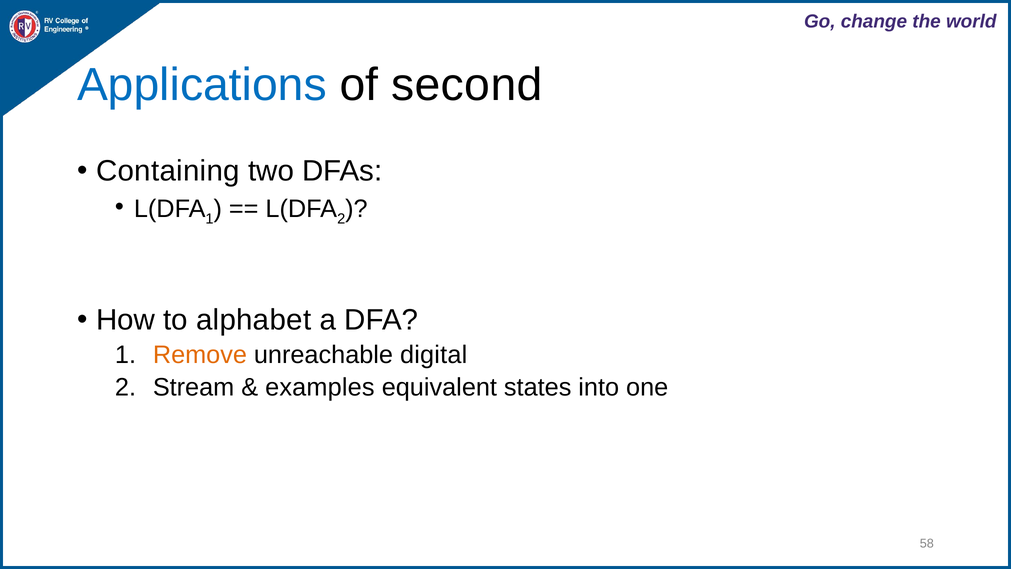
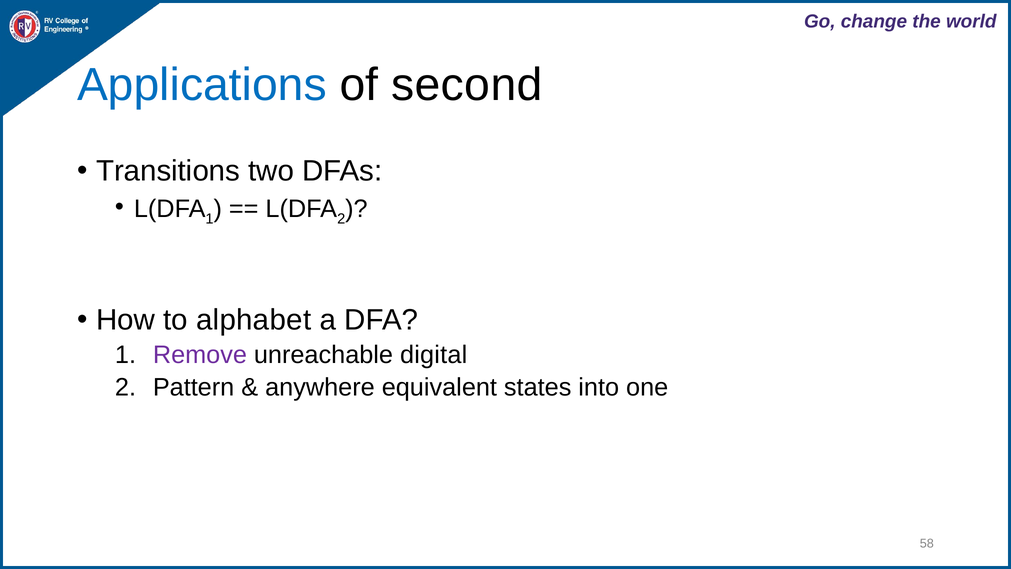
Containing: Containing -> Transitions
Remove colour: orange -> purple
Stream: Stream -> Pattern
examples: examples -> anywhere
